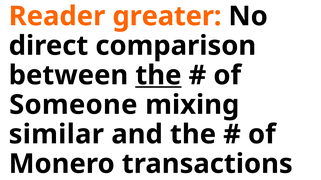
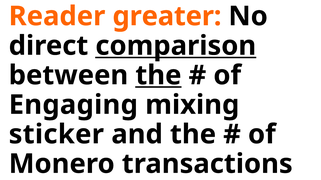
comparison underline: none -> present
Someone: Someone -> Engaging
similar: similar -> sticker
